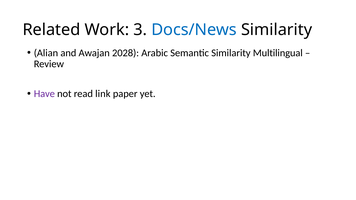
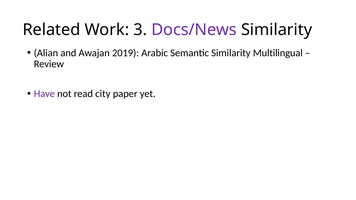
Docs/News colour: blue -> purple
2028: 2028 -> 2019
link: link -> city
